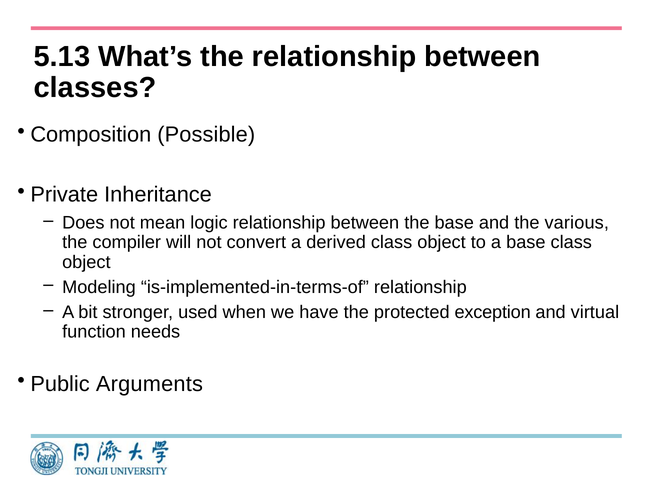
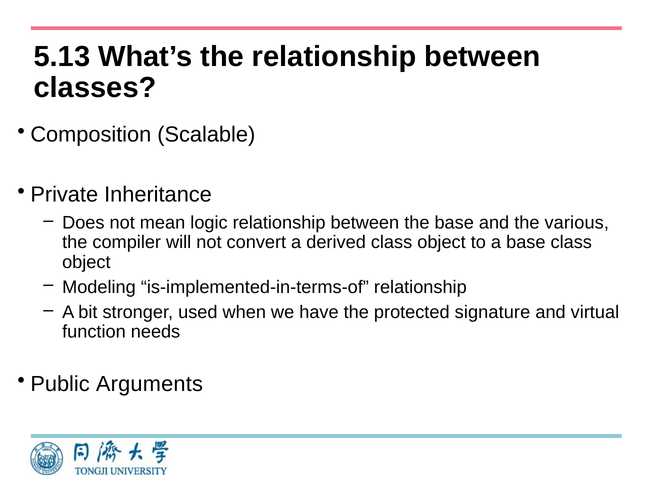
Possible: Possible -> Scalable
exception: exception -> signature
